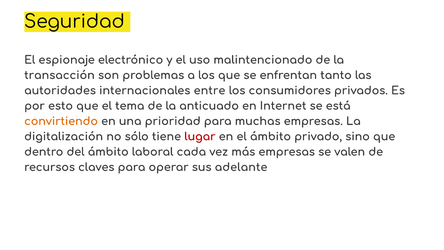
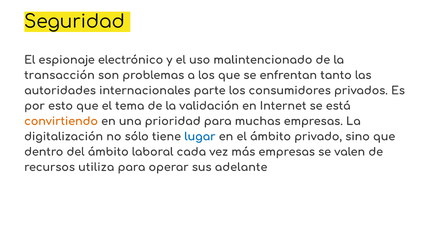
entre: entre -> parte
anticuado: anticuado -> validación
lugar colour: red -> blue
claves: claves -> utiliza
